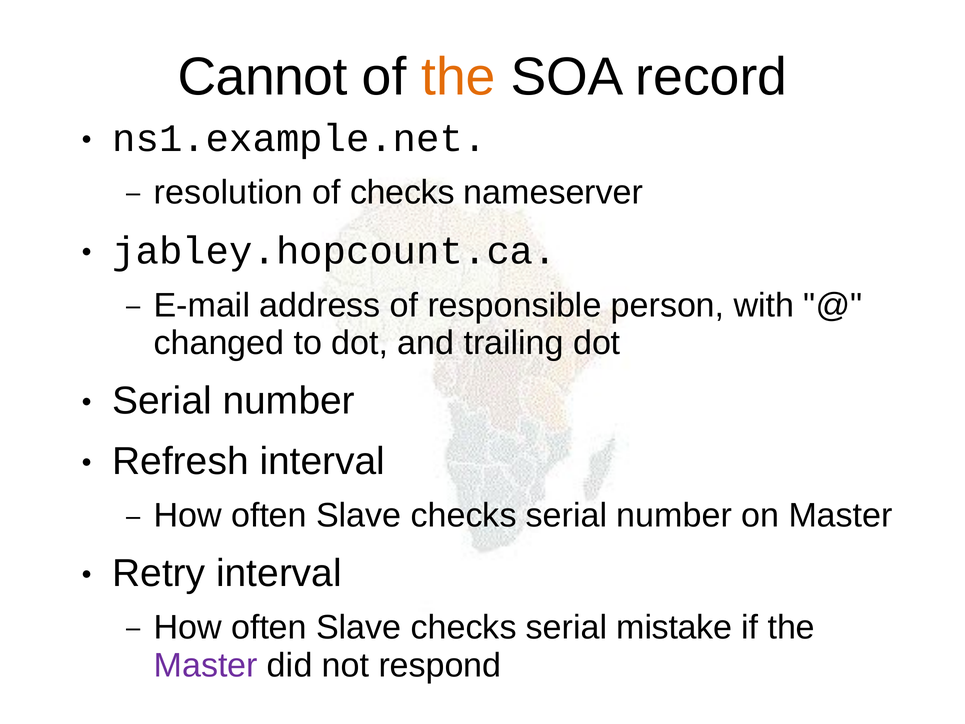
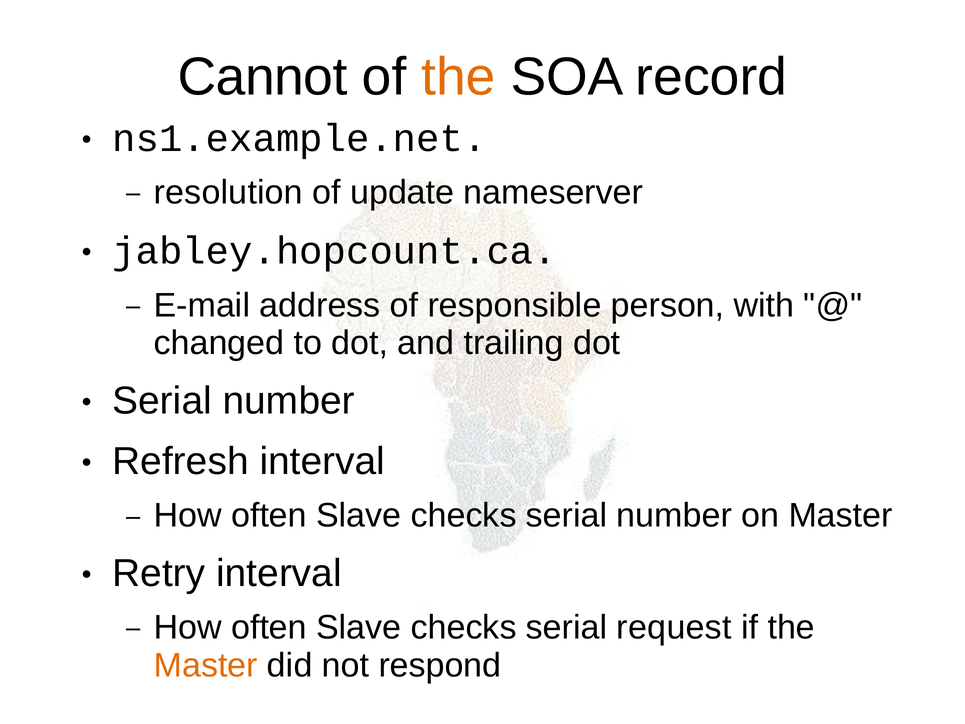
of checks: checks -> update
mistake: mistake -> request
Master at (206, 665) colour: purple -> orange
